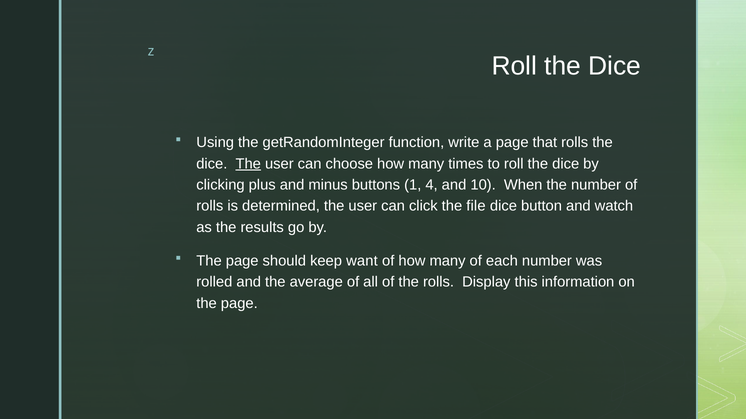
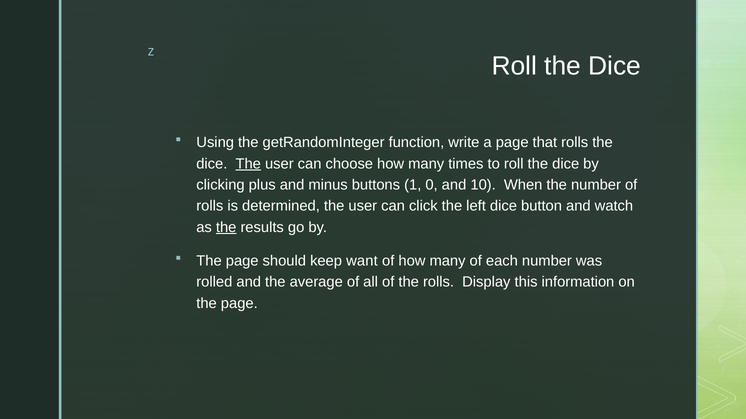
4: 4 -> 0
file: file -> left
the at (226, 228) underline: none -> present
